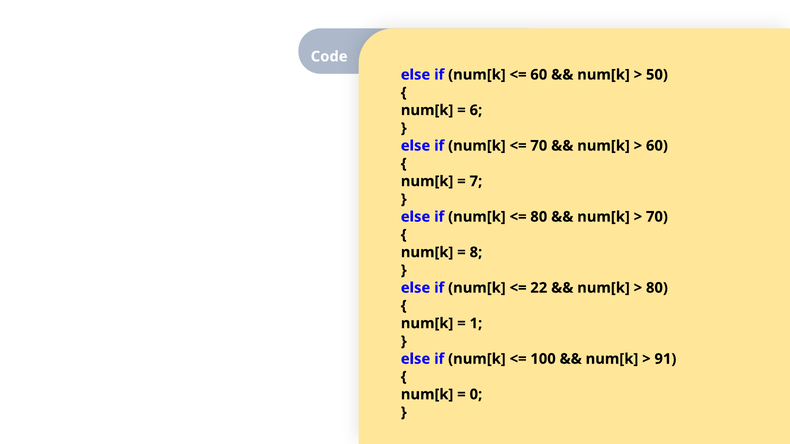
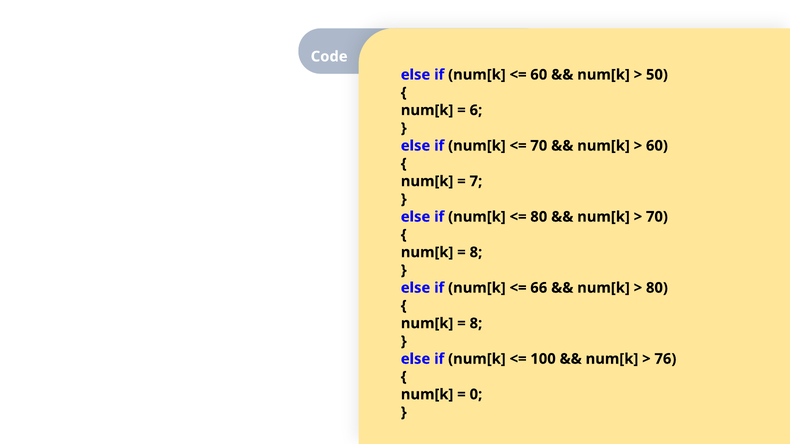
22: 22 -> 66
1 at (476, 324): 1 -> 8
91: 91 -> 76
